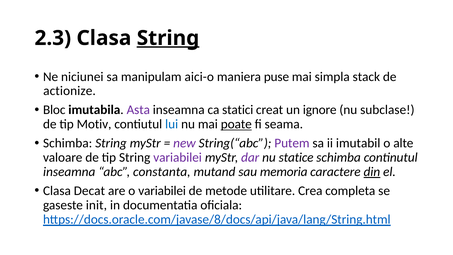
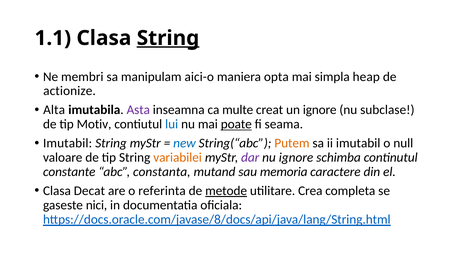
2.3: 2.3 -> 1.1
niciunei: niciunei -> membri
puse: puse -> opta
stack: stack -> heap
Bloc: Bloc -> Alta
statici: statici -> multe
Schimba at (68, 143): Schimba -> Imutabil
new colour: purple -> blue
Putem colour: purple -> orange
alte: alte -> null
variabilei at (178, 157) colour: purple -> orange
nu statice: statice -> ignore
inseamna at (69, 172): inseamna -> constante
din underline: present -> none
o variabilei: variabilei -> referinta
metode underline: none -> present
init: init -> nici
